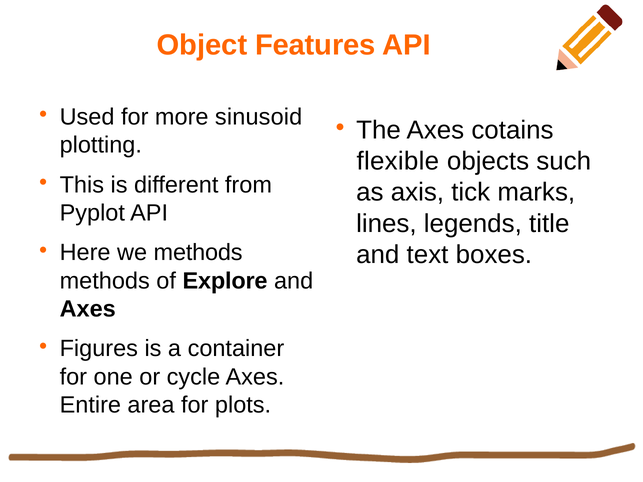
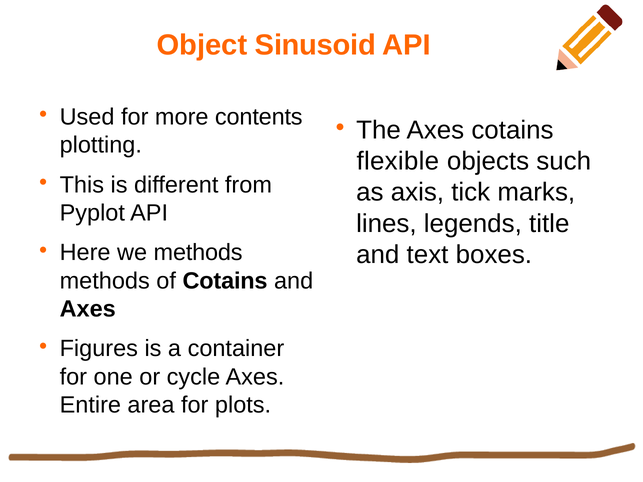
Features: Features -> Sinusoid
sinusoid: sinusoid -> contents
of Explore: Explore -> Cotains
